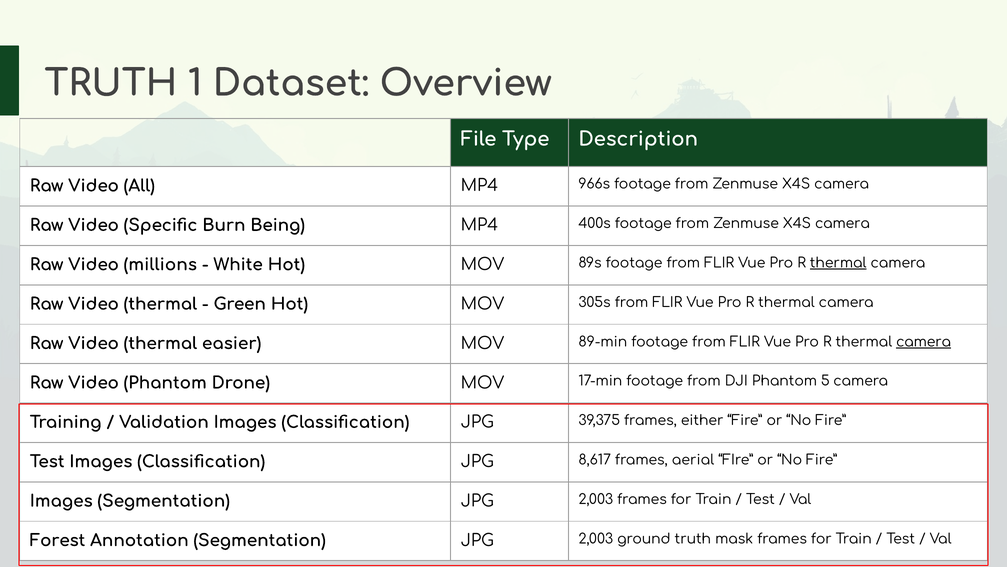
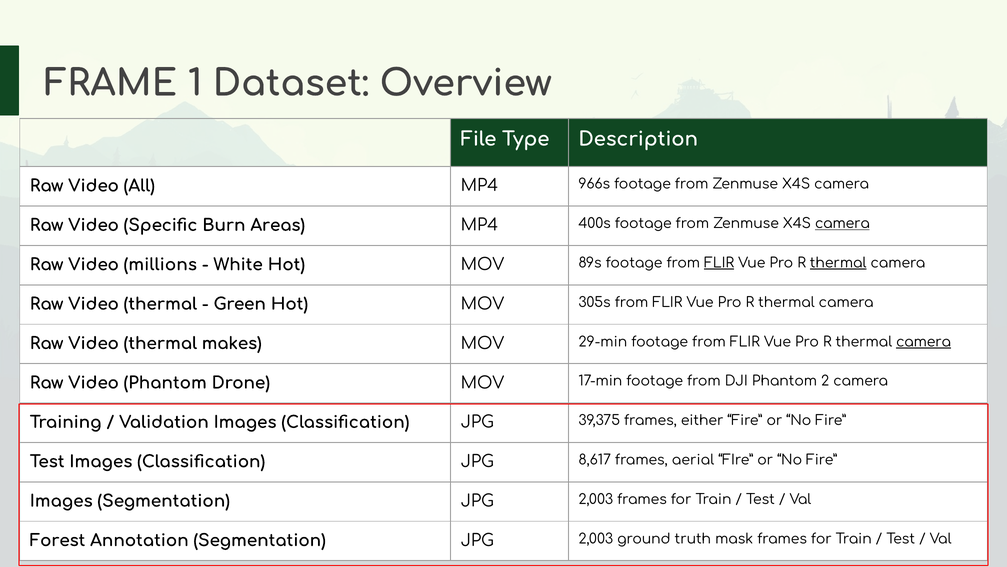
TRUTH at (111, 83): TRUTH -> FRAME
Being: Being -> Areas
camera at (842, 224) underline: none -> present
FLIR at (719, 263) underline: none -> present
easier: easier -> makes
89-min: 89-min -> 29-min
5: 5 -> 2
